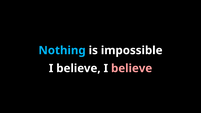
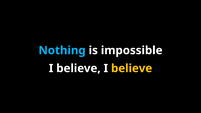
believe at (132, 68) colour: pink -> yellow
